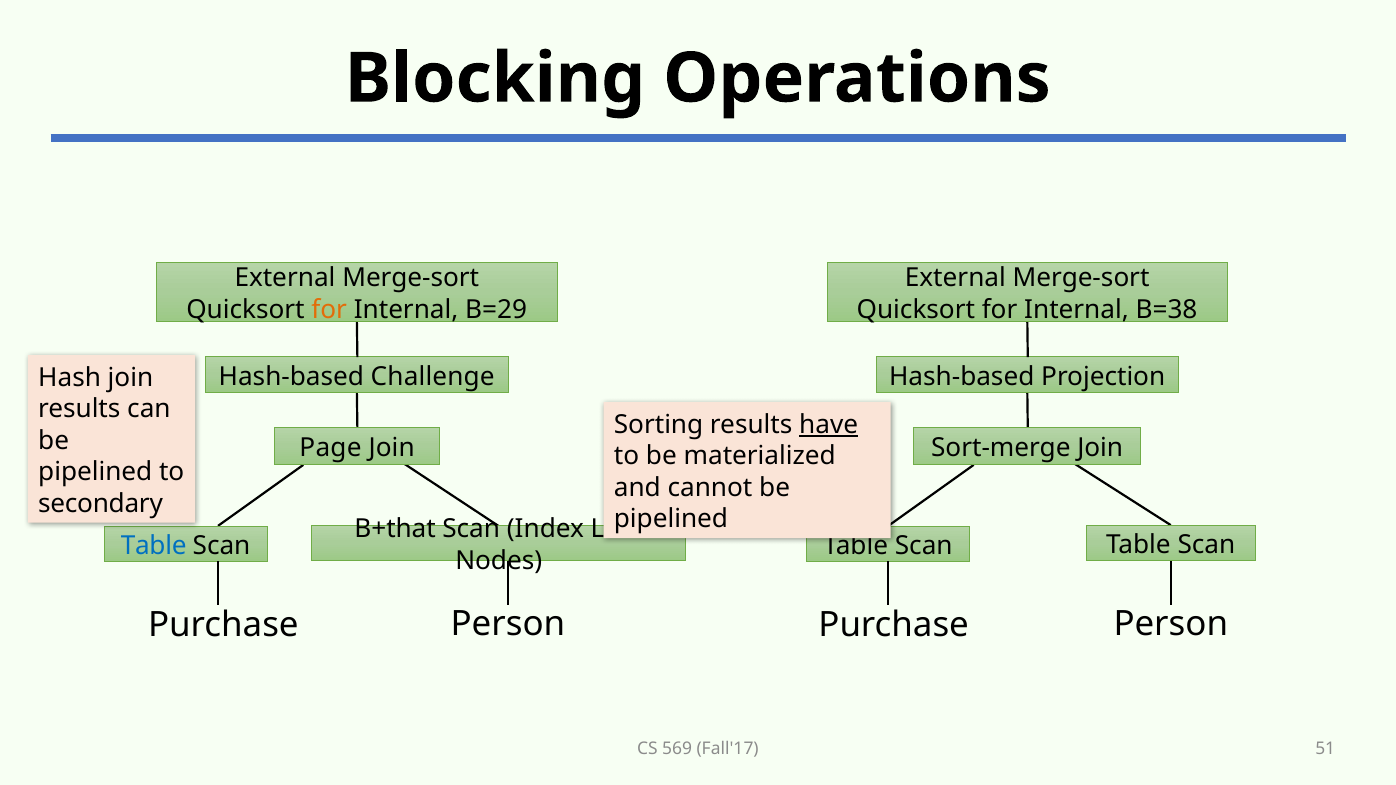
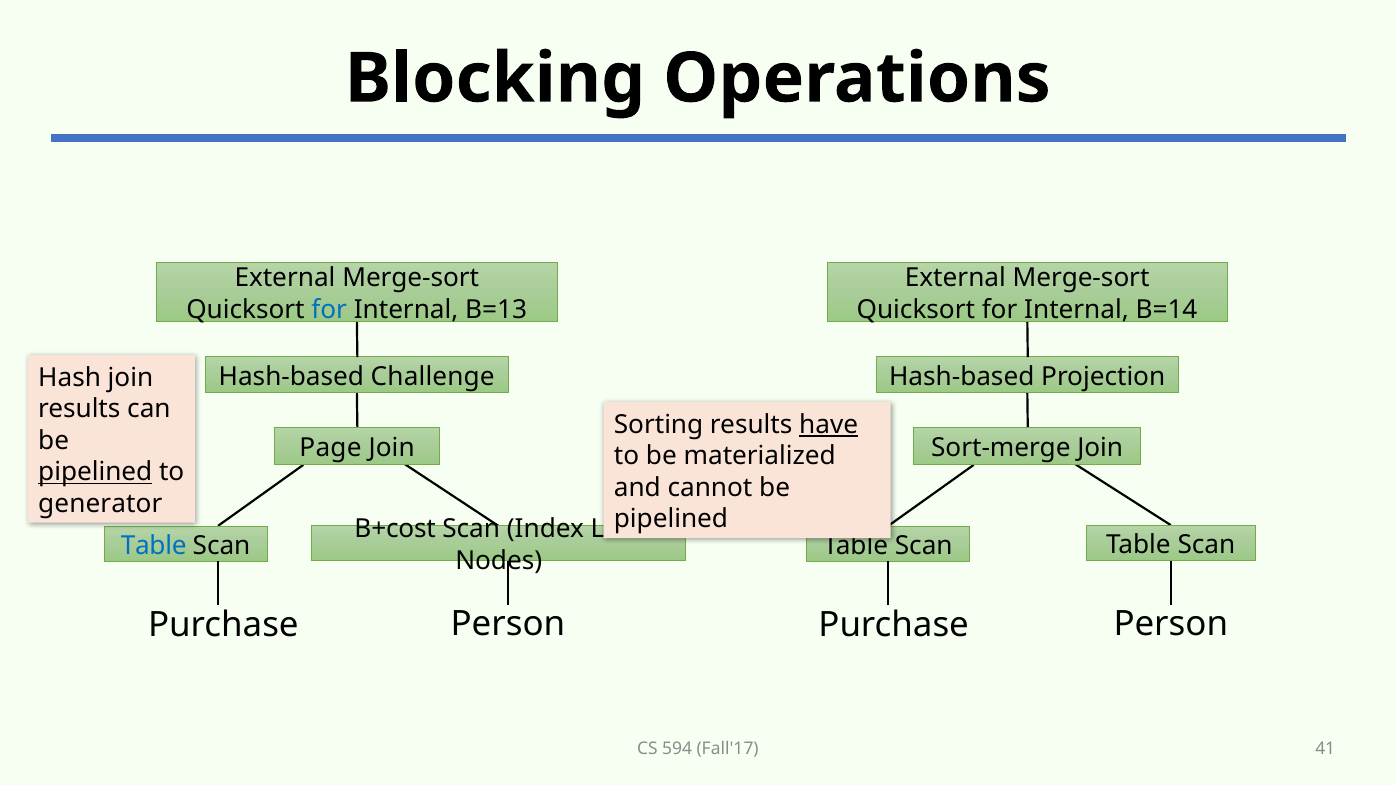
for at (329, 309) colour: orange -> blue
B=29: B=29 -> B=13
B=38: B=38 -> B=14
pipelined at (95, 472) underline: none -> present
secondary: secondary -> generator
B+that: B+that -> B+cost
569: 569 -> 594
51: 51 -> 41
